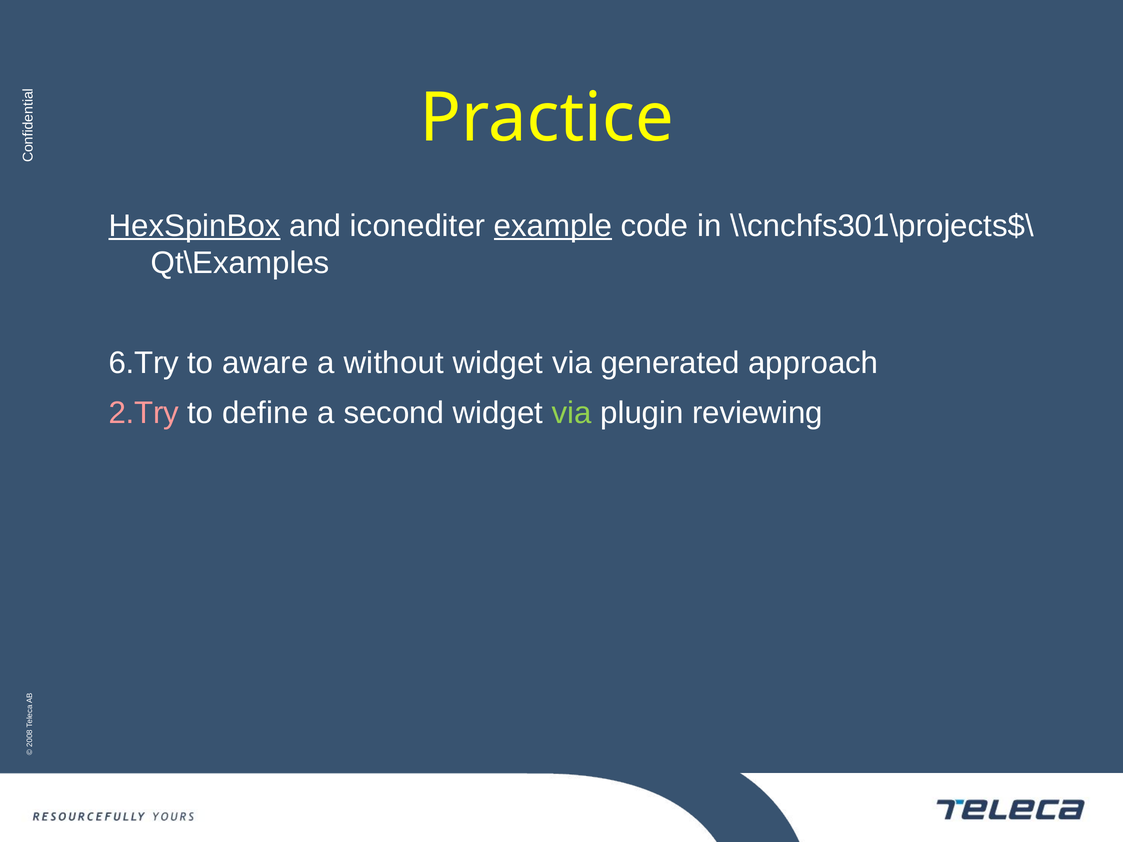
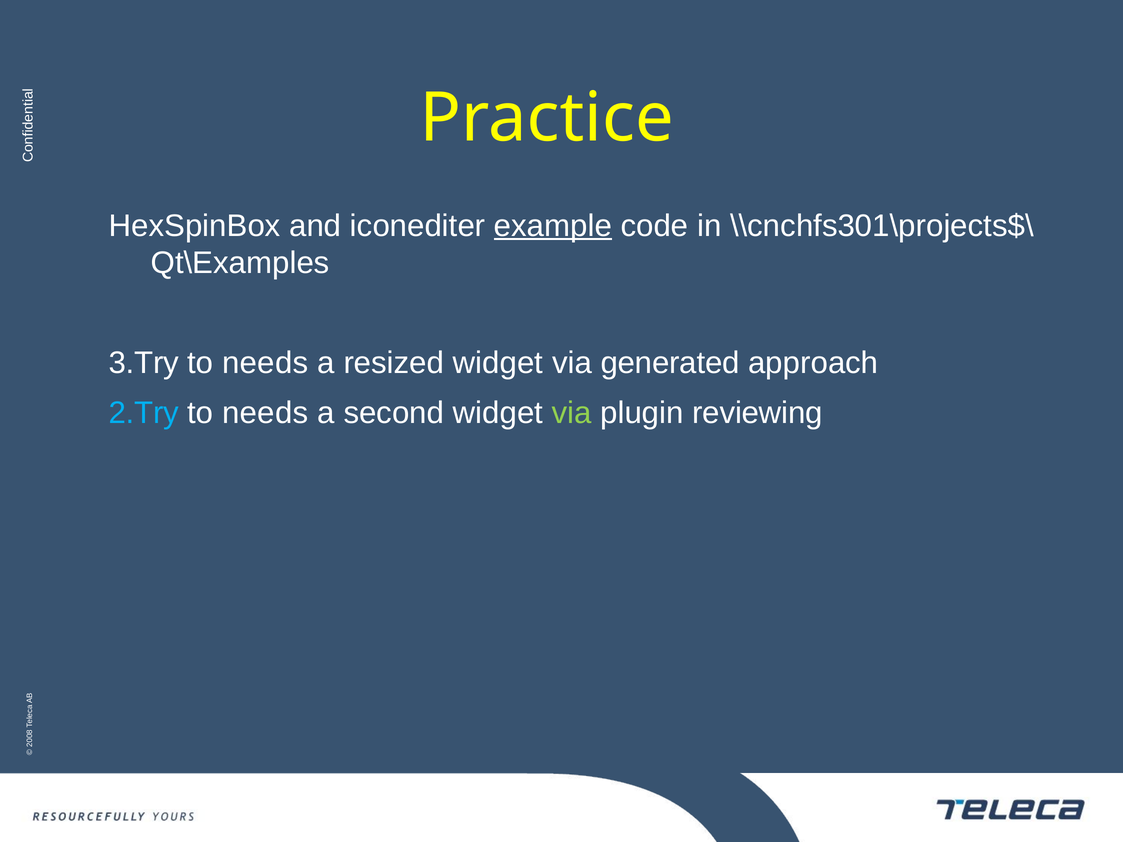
HexSpinBox underline: present -> none
6.Try: 6.Try -> 3.Try
aware at (265, 363): aware -> needs
without: without -> resized
2.Try colour: pink -> light blue
define at (265, 413): define -> needs
